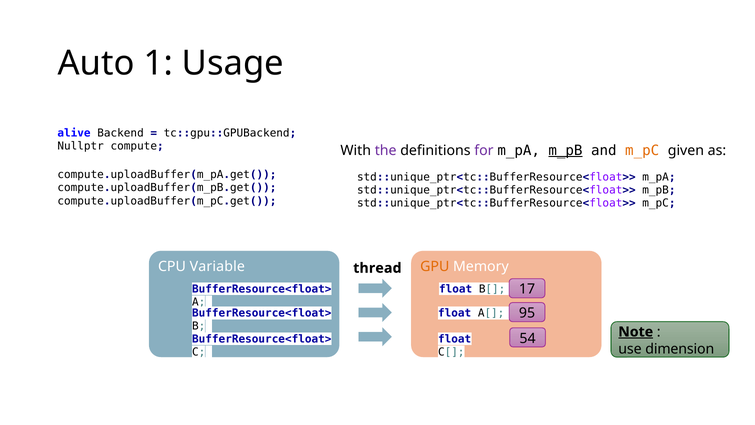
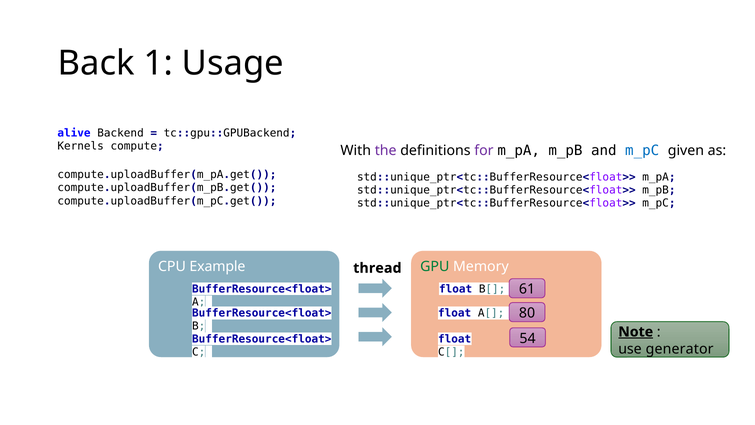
Auto: Auto -> Back
Nullptr: Nullptr -> Kernels
m_pB at (565, 150) underline: present -> none
m_pC at (642, 150) colour: orange -> blue
Variable: Variable -> Example
GPU colour: orange -> green
17: 17 -> 61
95: 95 -> 80
dimension: dimension -> generator
